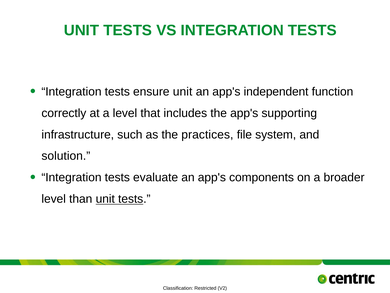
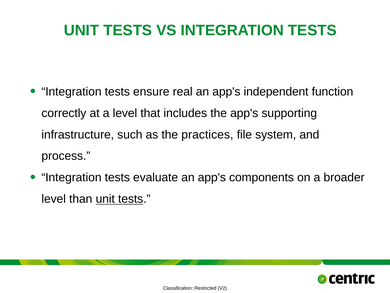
ensure unit: unit -> real
solution: solution -> process
